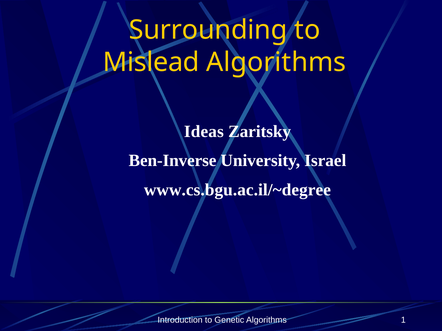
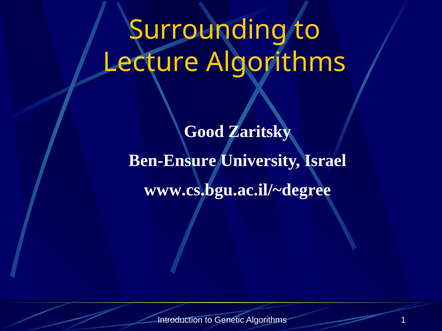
Mislead: Mislead -> Lecture
Ideas: Ideas -> Good
Ben-Inverse: Ben-Inverse -> Ben-Ensure
